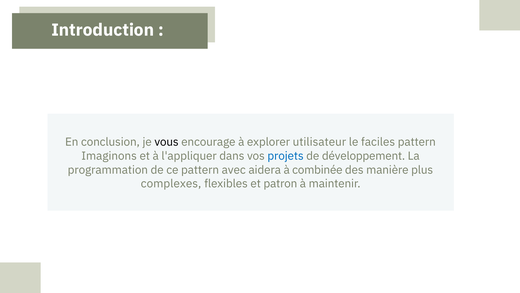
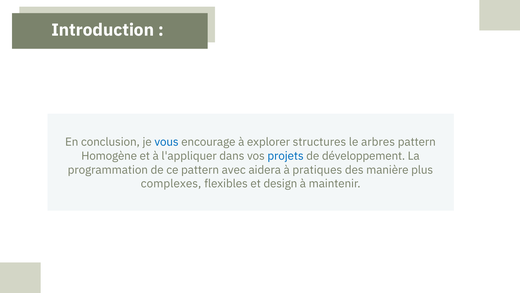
vous colour: black -> blue
utilisateur: utilisateur -> structures
faciles: faciles -> arbres
Imaginons: Imaginons -> Homogène
combinée: combinée -> pratiques
patron: patron -> design
